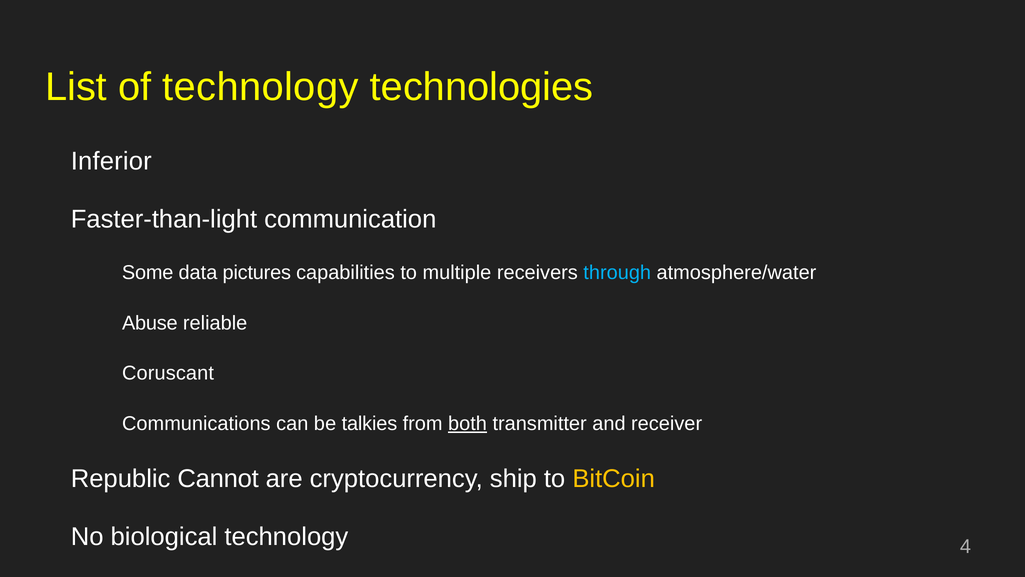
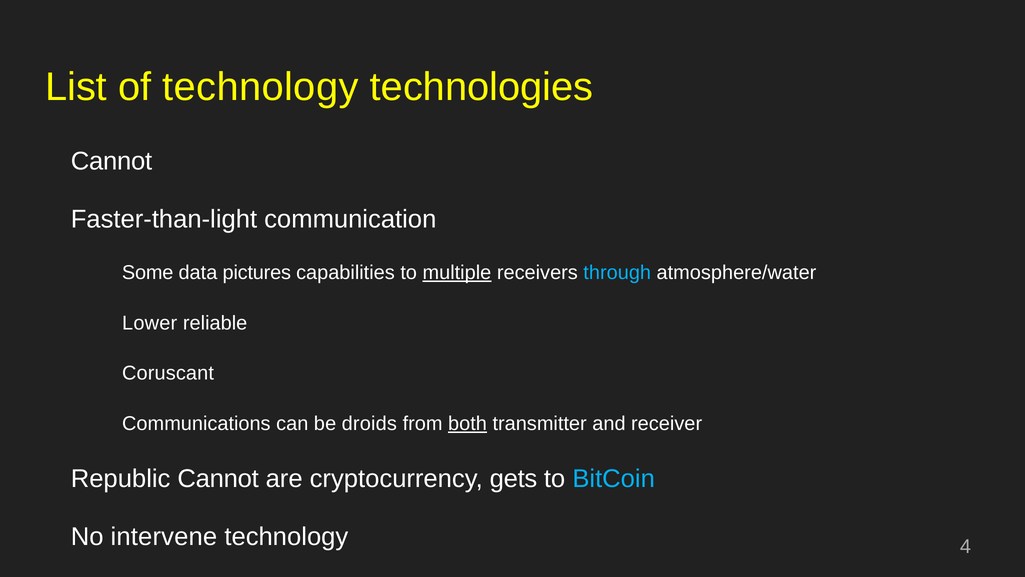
Inferior at (111, 161): Inferior -> Cannot
multiple underline: none -> present
Abuse: Abuse -> Lower
be talkies: talkies -> droids
ship: ship -> gets
BitCoin colour: yellow -> light blue
biological: biological -> intervene
